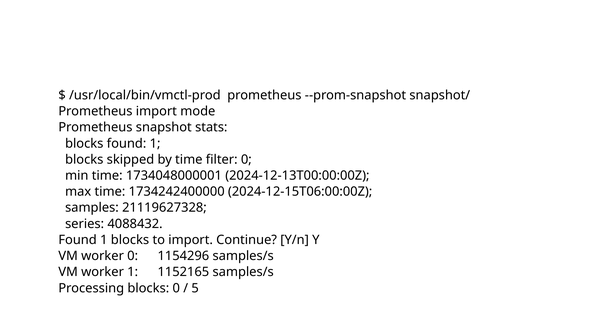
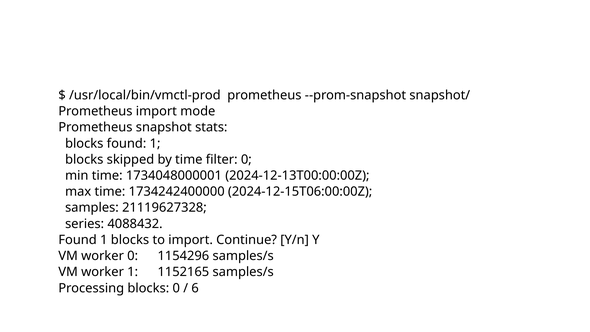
5: 5 -> 6
